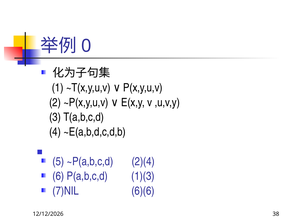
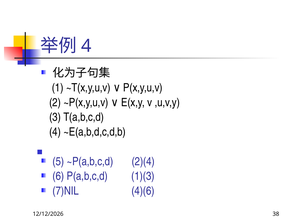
0 at (86, 46): 0 -> 4
6)(6: 6)(6 -> 4)(6
